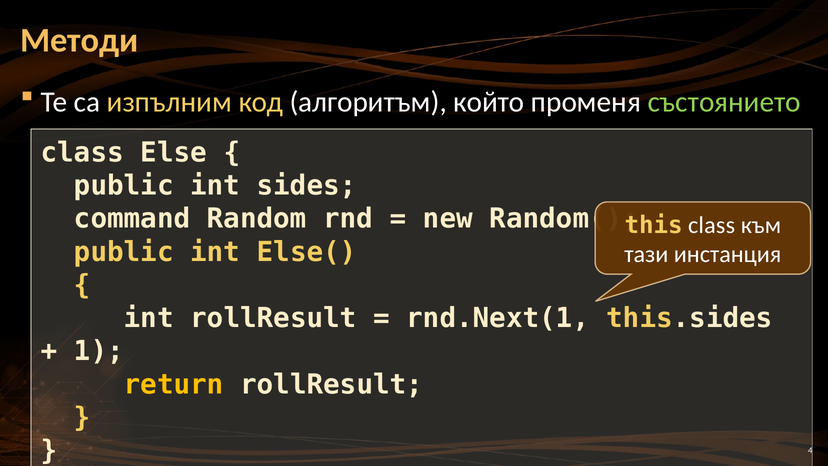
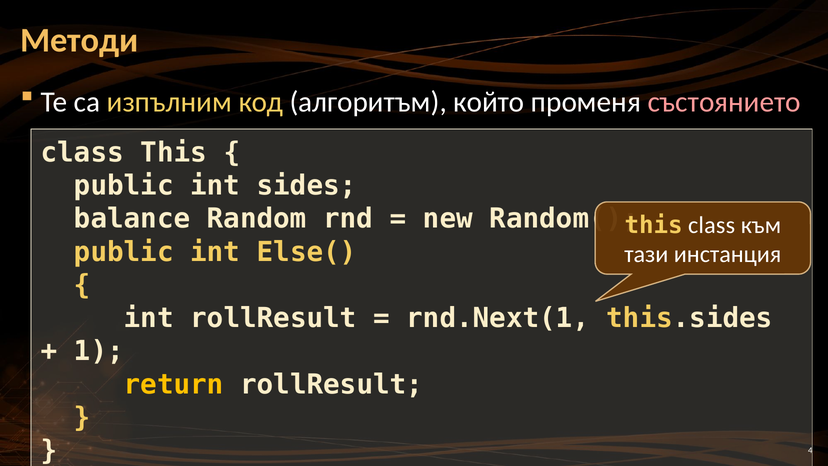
състоянието colour: light green -> pink
class Else: Else -> This
command: command -> balance
